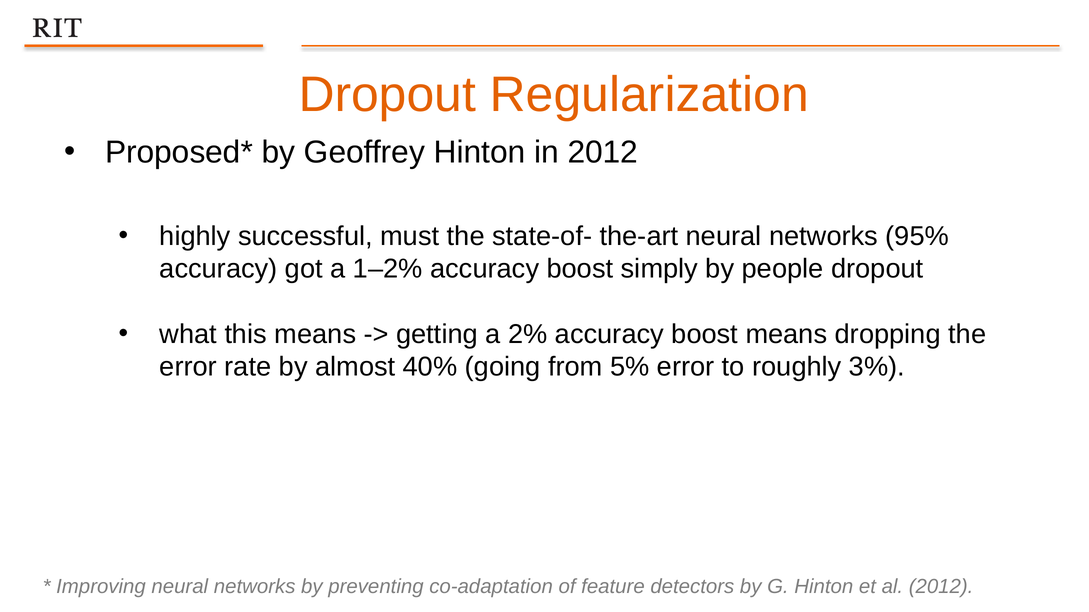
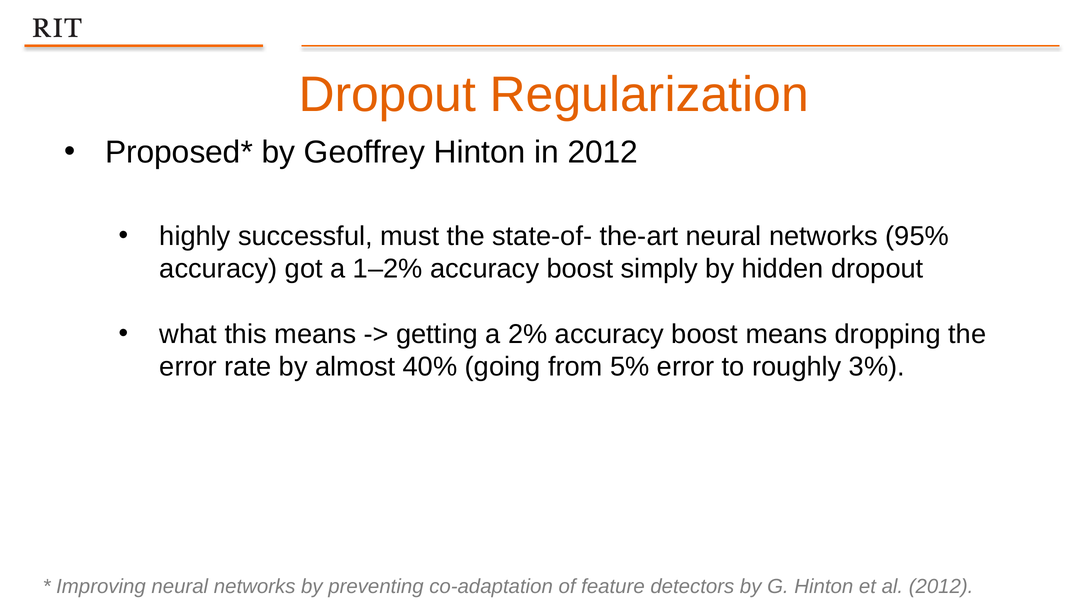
people: people -> hidden
